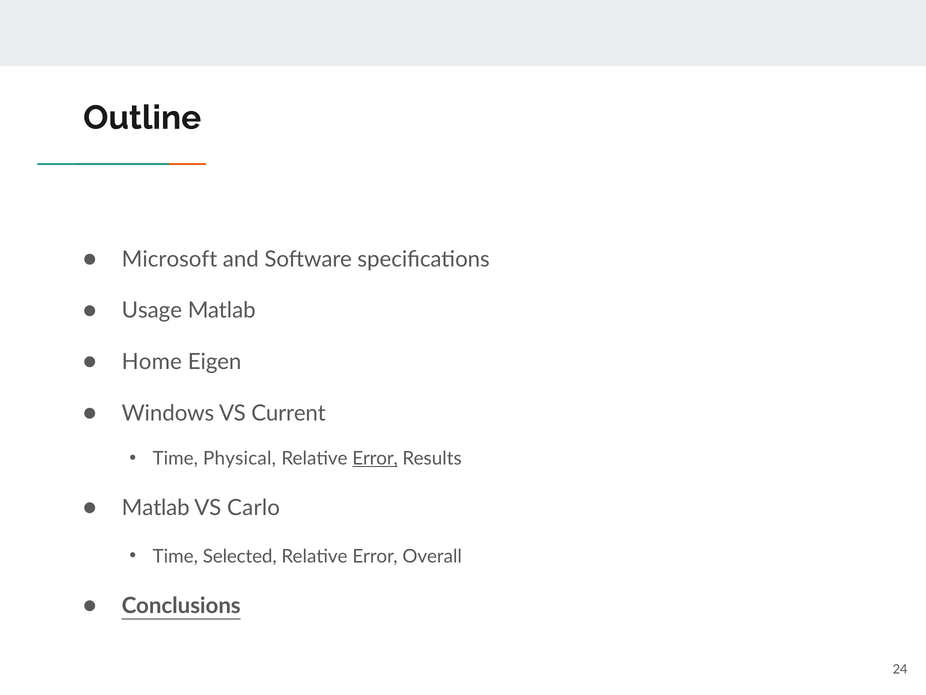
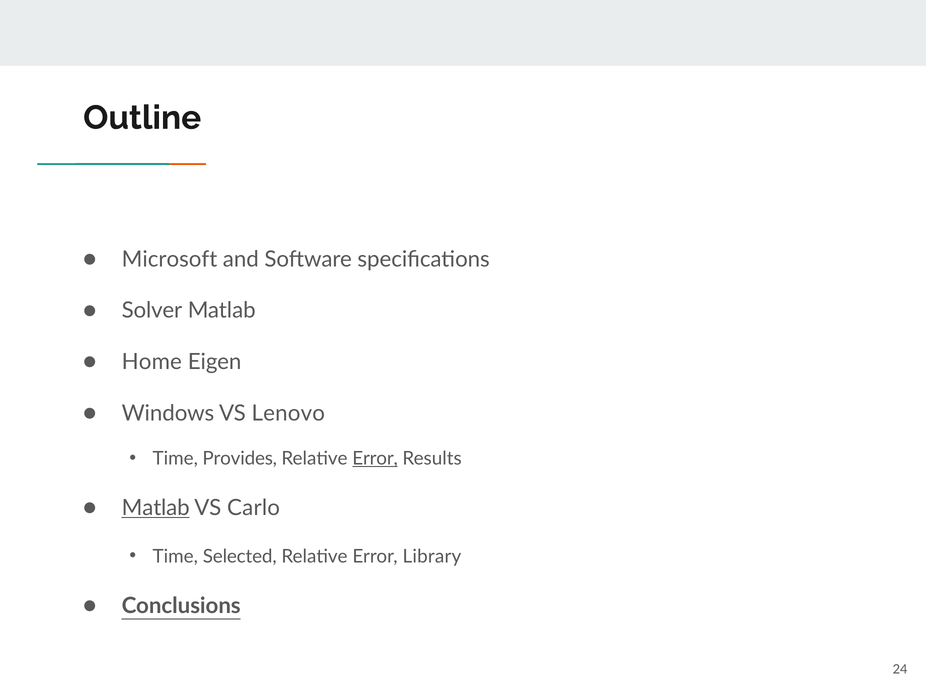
Usage: Usage -> Solver
Current: Current -> Lenovo
Physical: Physical -> Provides
Matlab at (156, 508) underline: none -> present
Overall: Overall -> Library
